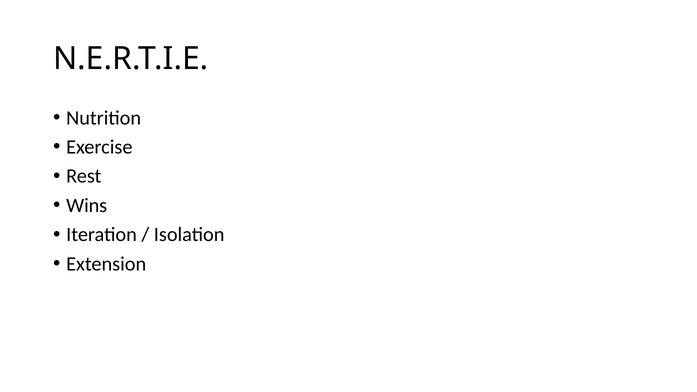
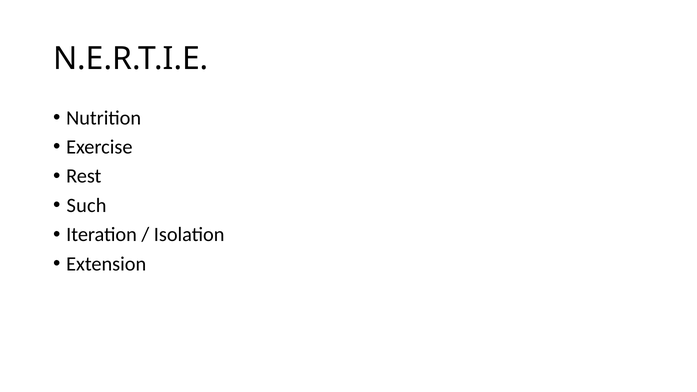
Wins: Wins -> Such
